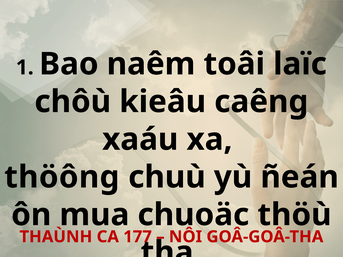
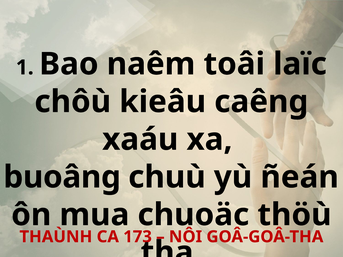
thöông: thöông -> buoâng
177: 177 -> 173
